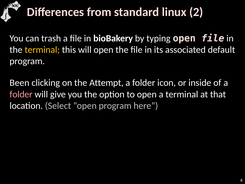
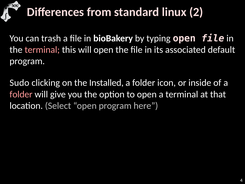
terminal at (42, 50) colour: yellow -> pink
Been: Been -> Sudo
Attempt: Attempt -> Installed
